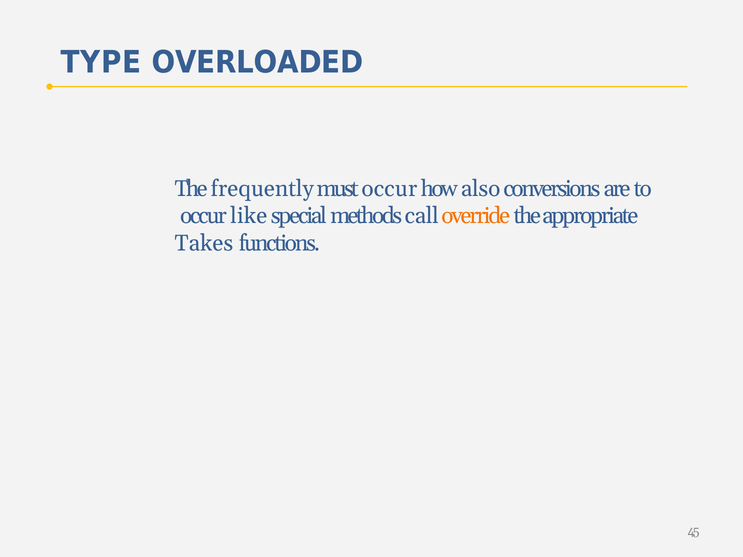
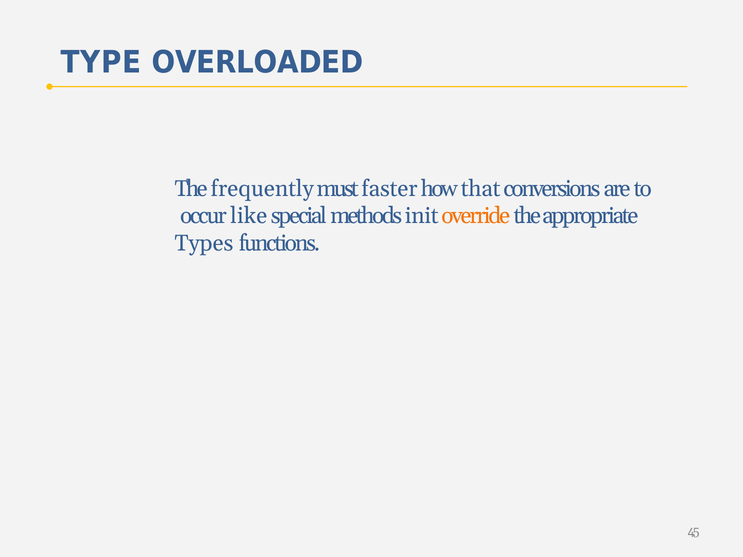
must occur: occur -> faster
also: also -> that
call: call -> init
Takes: Takes -> Types
